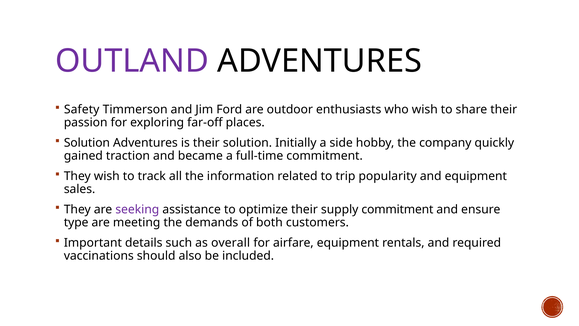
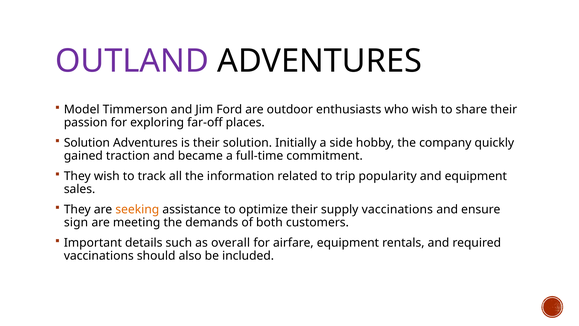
Safety: Safety -> Model
seeking colour: purple -> orange
supply commitment: commitment -> vaccinations
type: type -> sign
